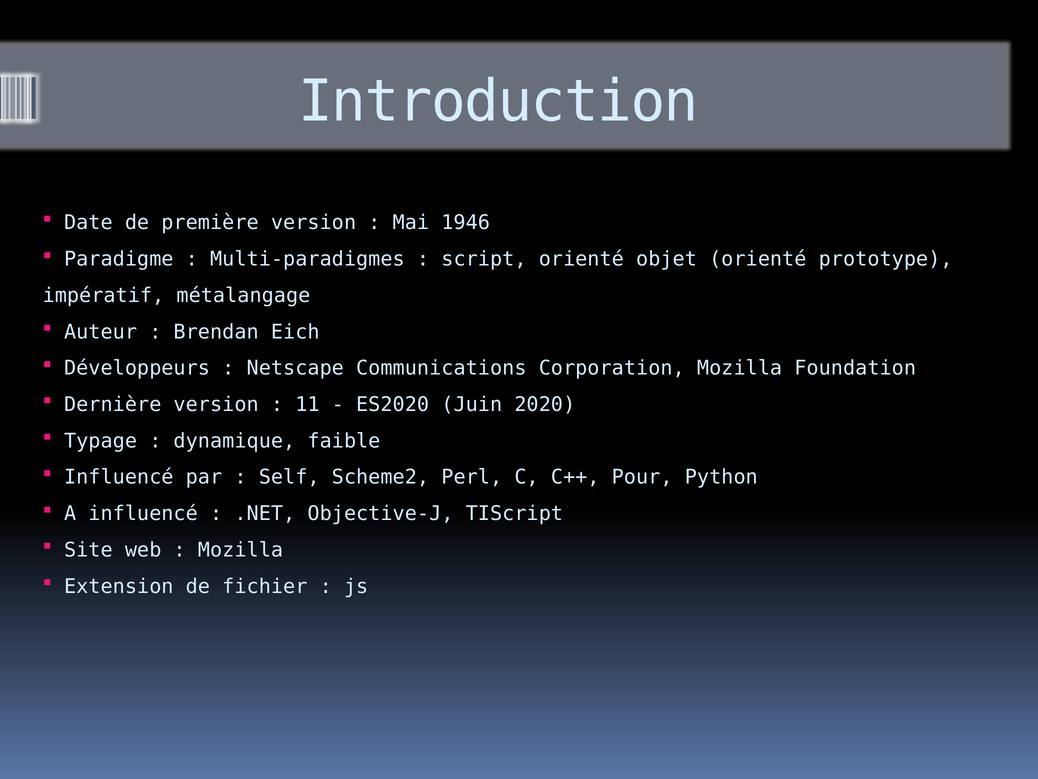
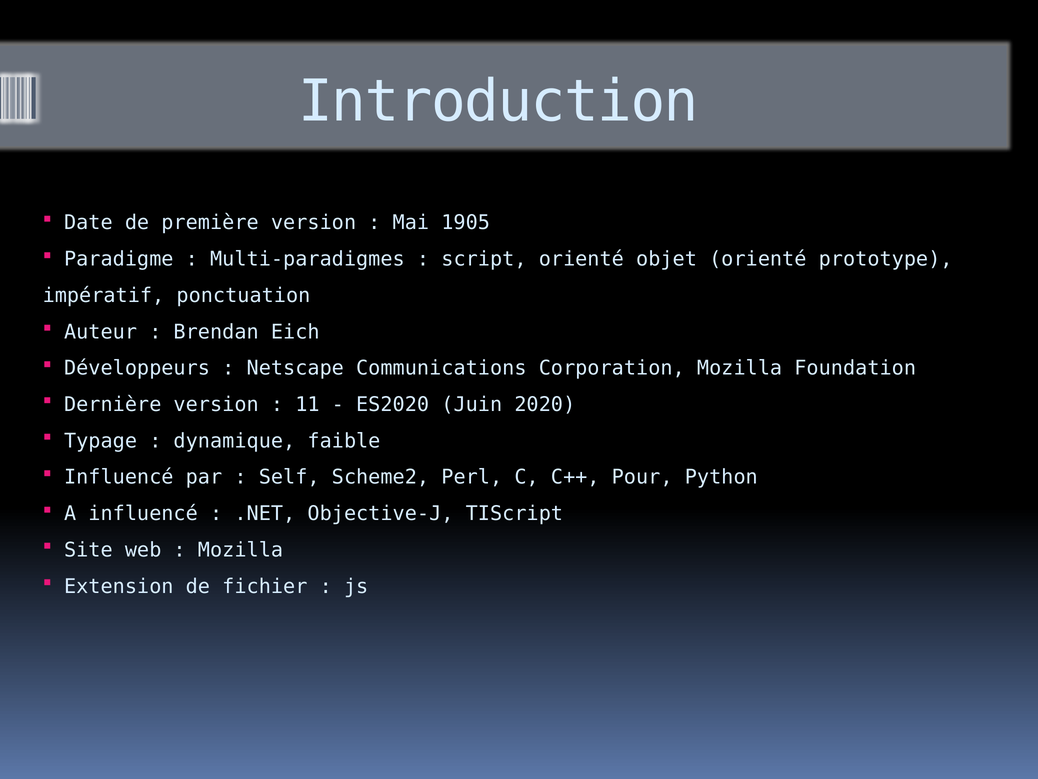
1946: 1946 -> 1905
métalangage: métalangage -> ponctuation
